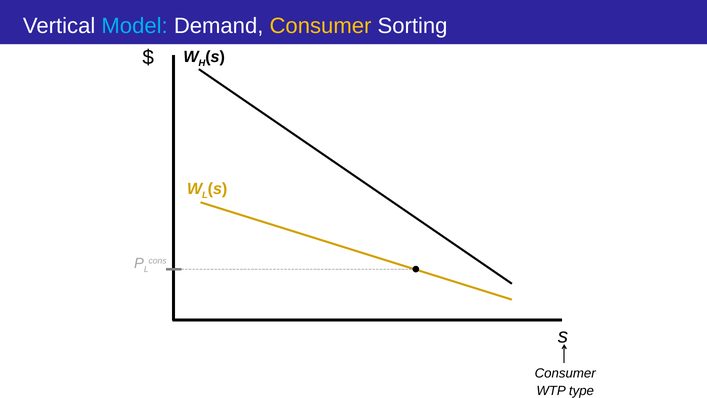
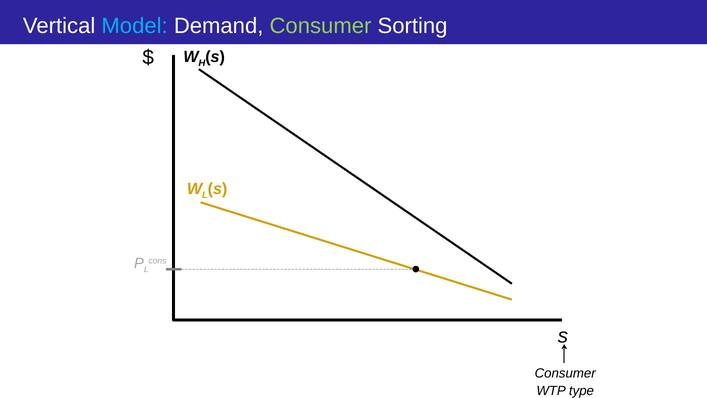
Consumer at (320, 26) colour: yellow -> light green
